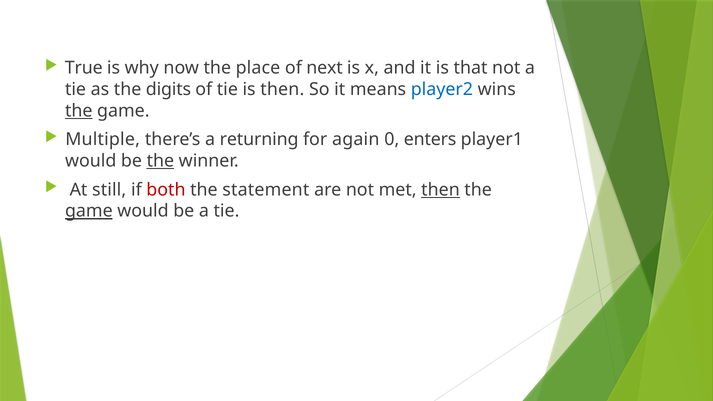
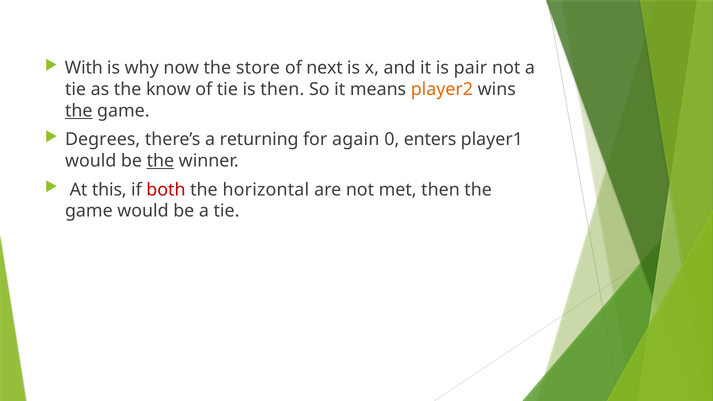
True: True -> With
place: place -> store
that: that -> pair
digits: digits -> know
player2 colour: blue -> orange
Multiple: Multiple -> Degrees
still: still -> this
statement: statement -> horizontal
then at (441, 190) underline: present -> none
game at (89, 211) underline: present -> none
